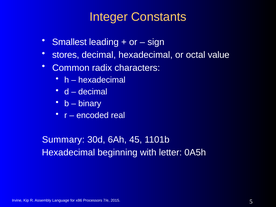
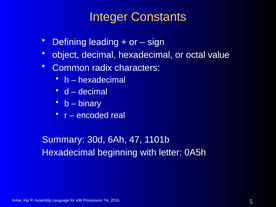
Smallest: Smallest -> Defining
stores: stores -> object
45: 45 -> 47
